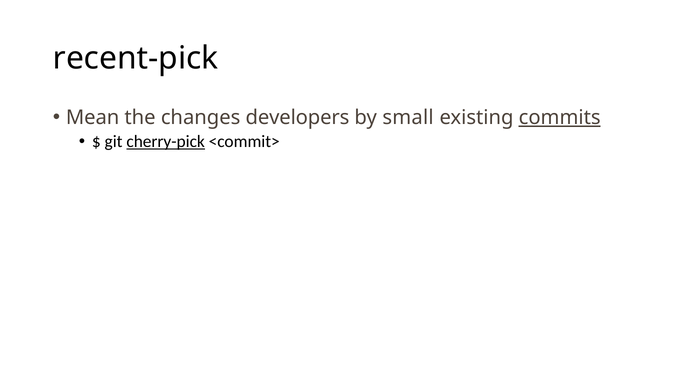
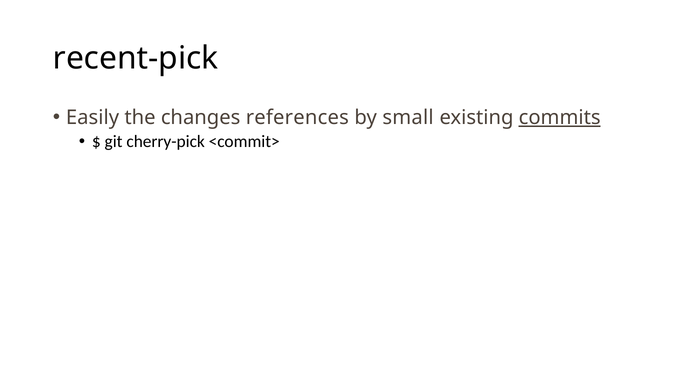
Mean: Mean -> Easily
developers: developers -> references
cherry-pick underline: present -> none
